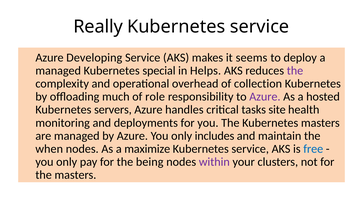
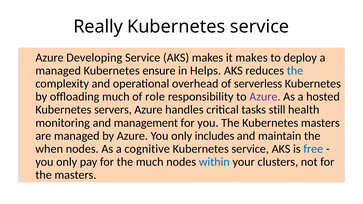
it seems: seems -> makes
special: special -> ensure
the at (295, 71) colour: purple -> blue
collection: collection -> serverless
site: site -> still
deployments: deployments -> management
maximize: maximize -> cognitive
the being: being -> much
within colour: purple -> blue
